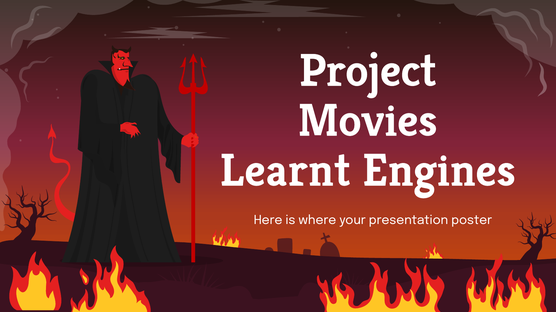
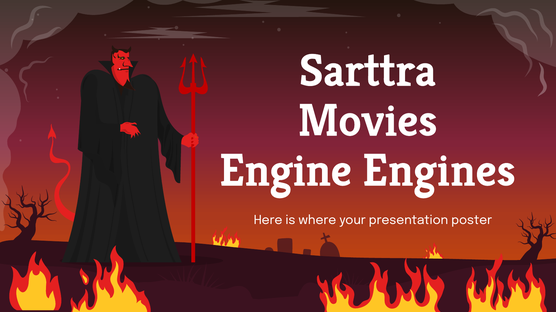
Project: Project -> Sarttra
Learnt: Learnt -> Engine
